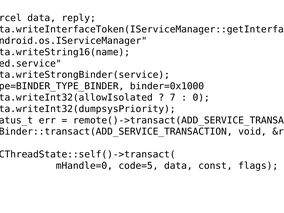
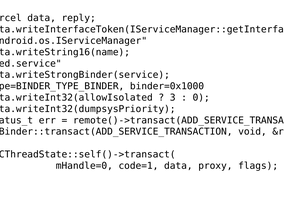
7: 7 -> 3
code=5: code=5 -> code=1
const: const -> proxy
